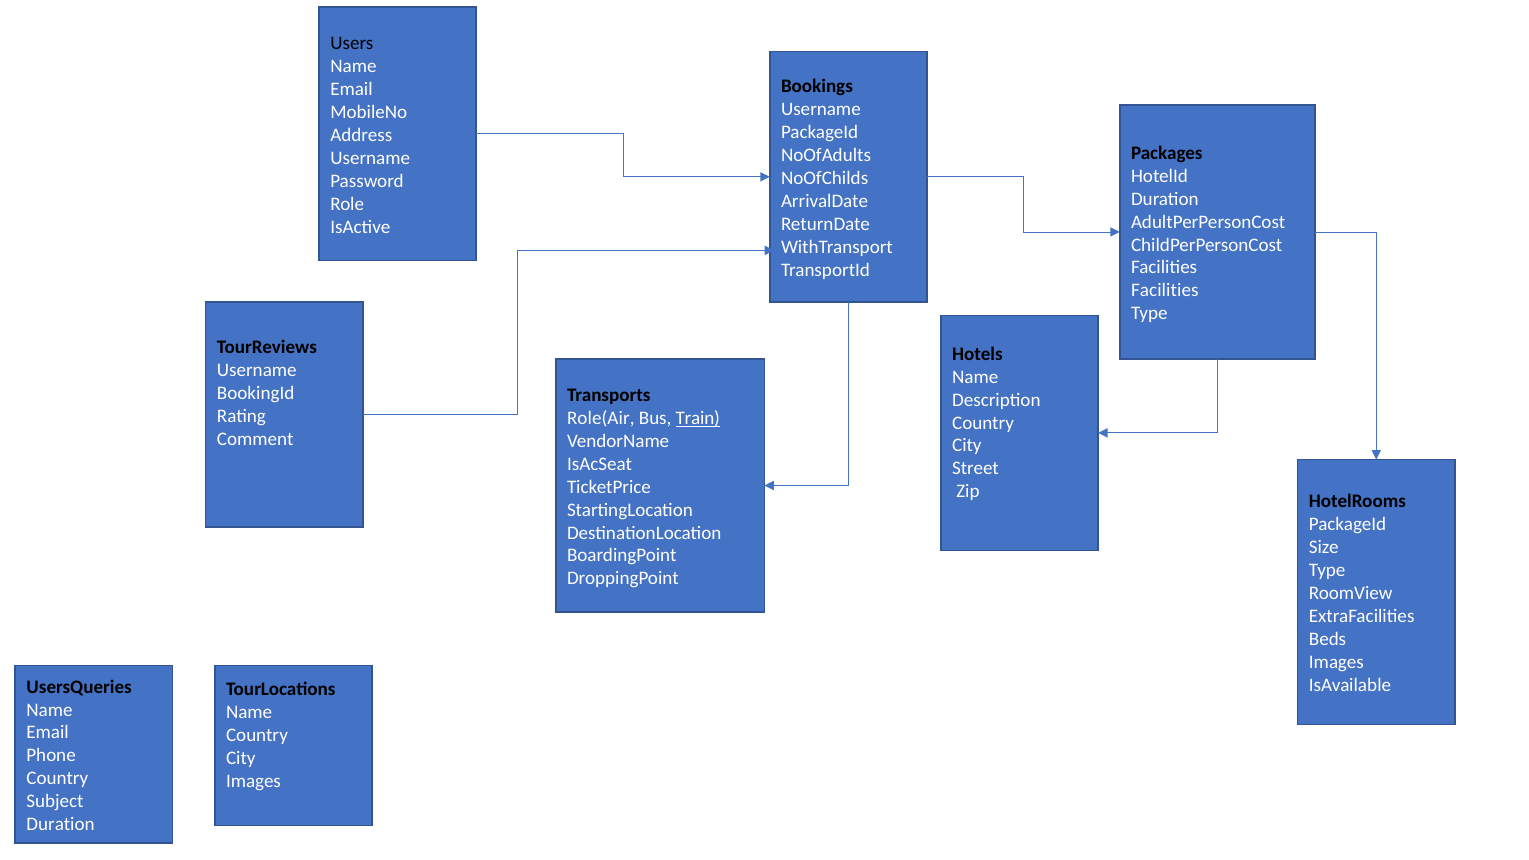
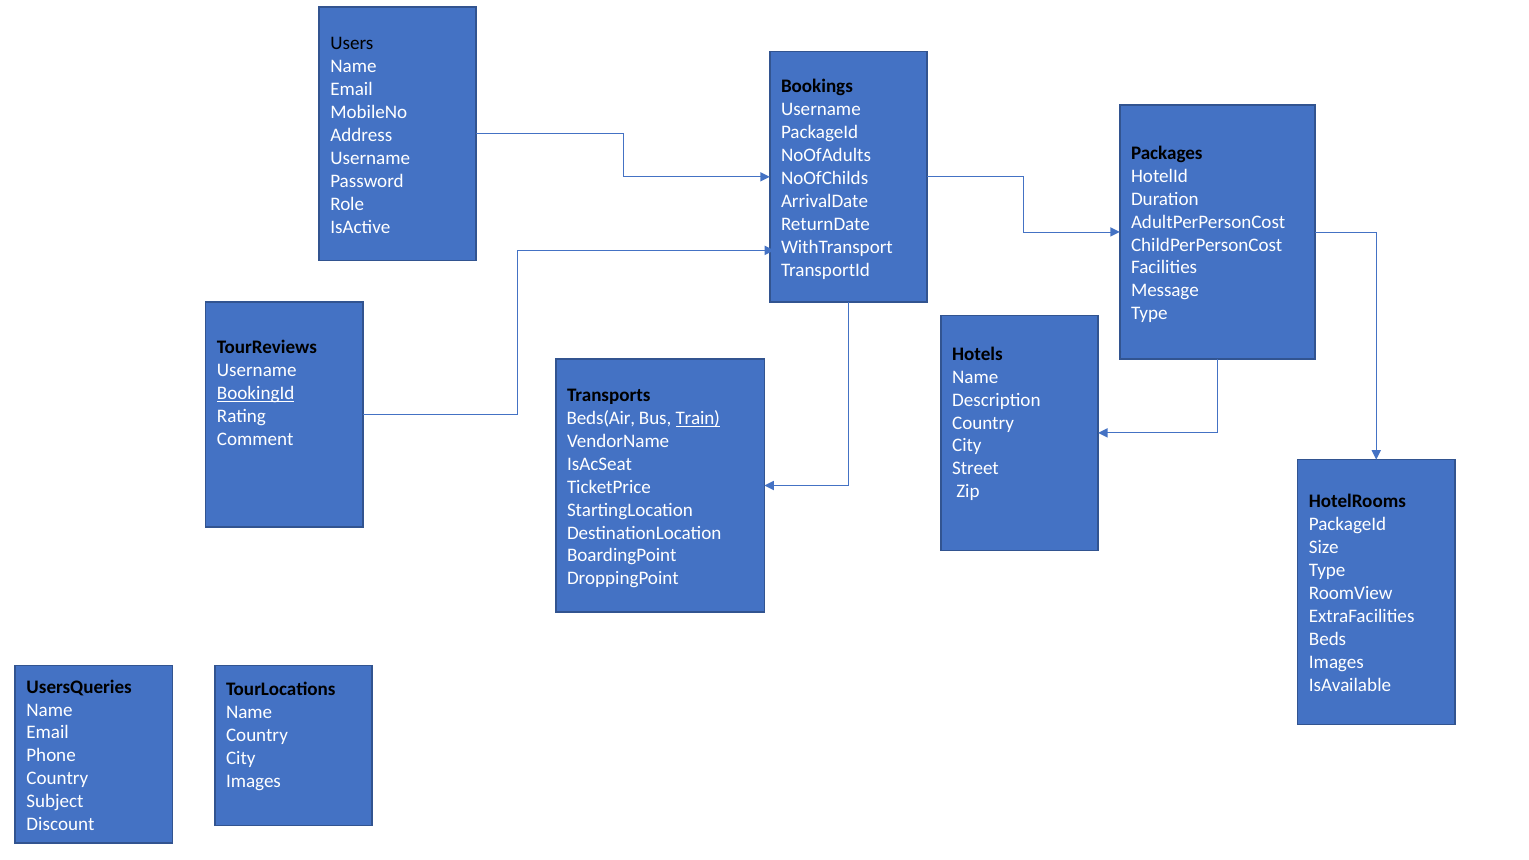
Facilities at (1165, 291): Facilities -> Message
BookingId underline: none -> present
Role(Air: Role(Air -> Beds(Air
Duration at (61, 824): Duration -> Discount
